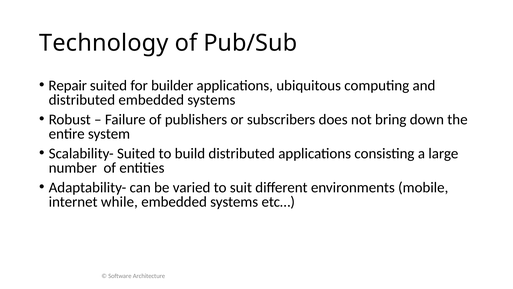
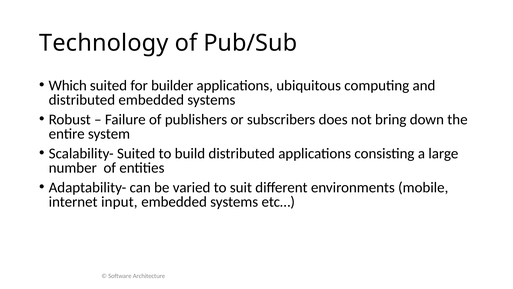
Repair: Repair -> Which
while: while -> input
